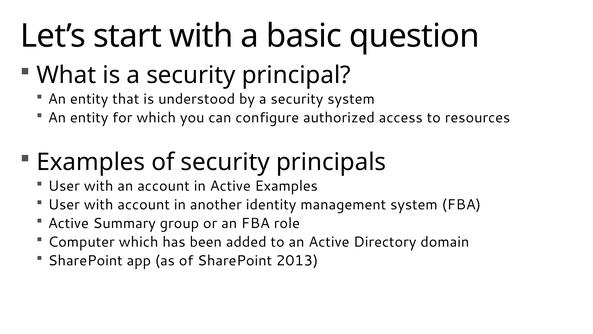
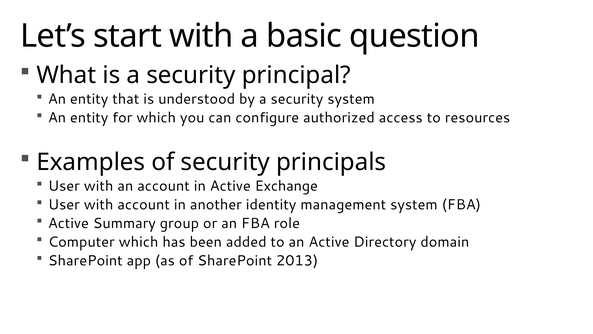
Active Examples: Examples -> Exchange
